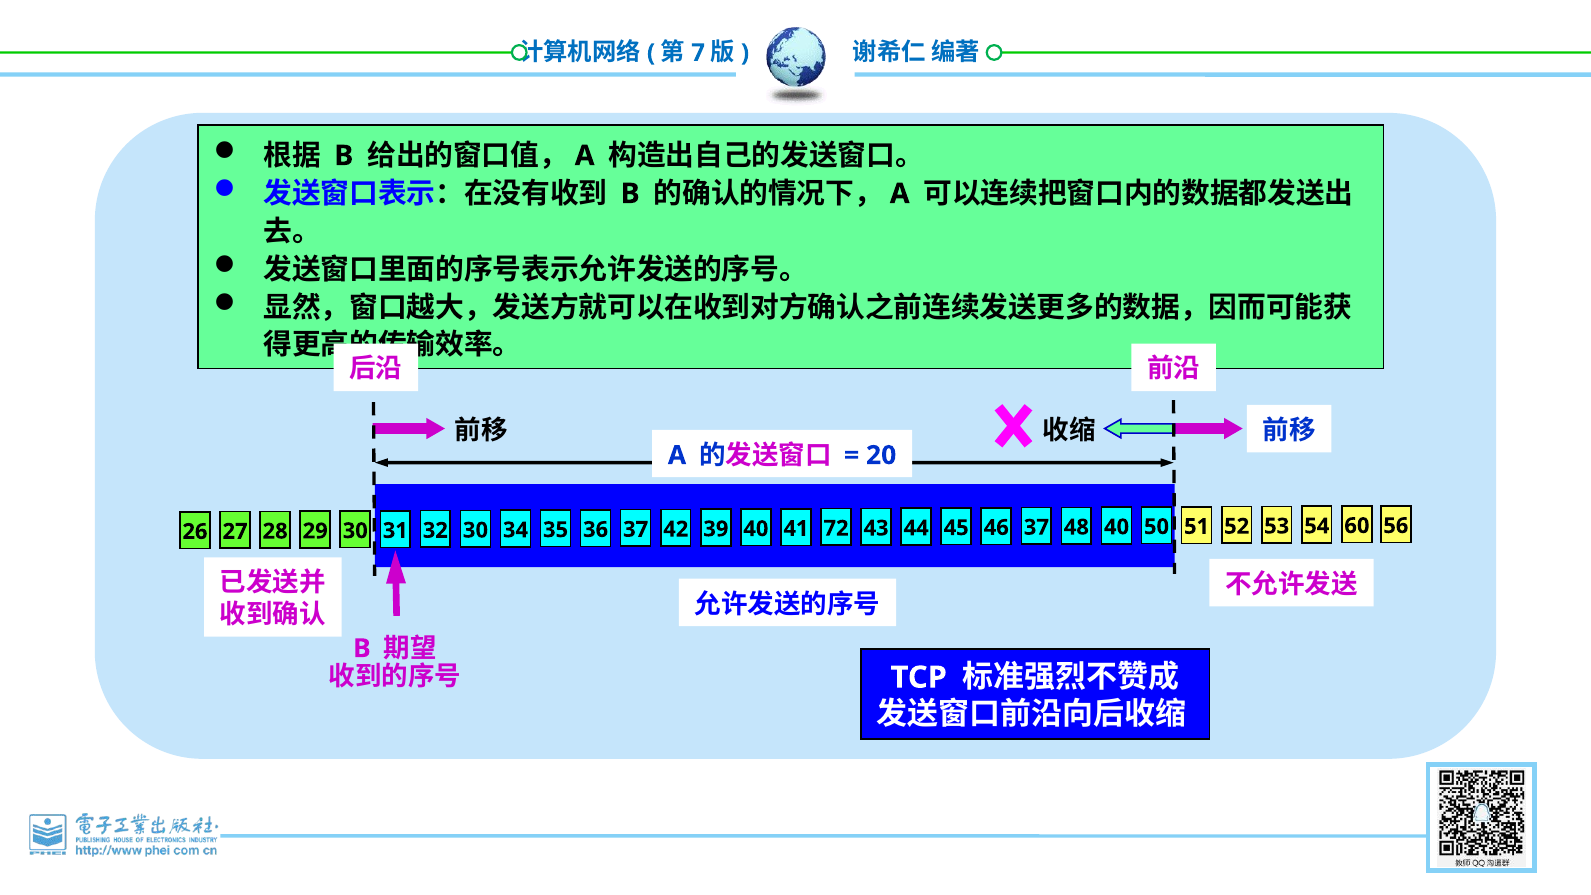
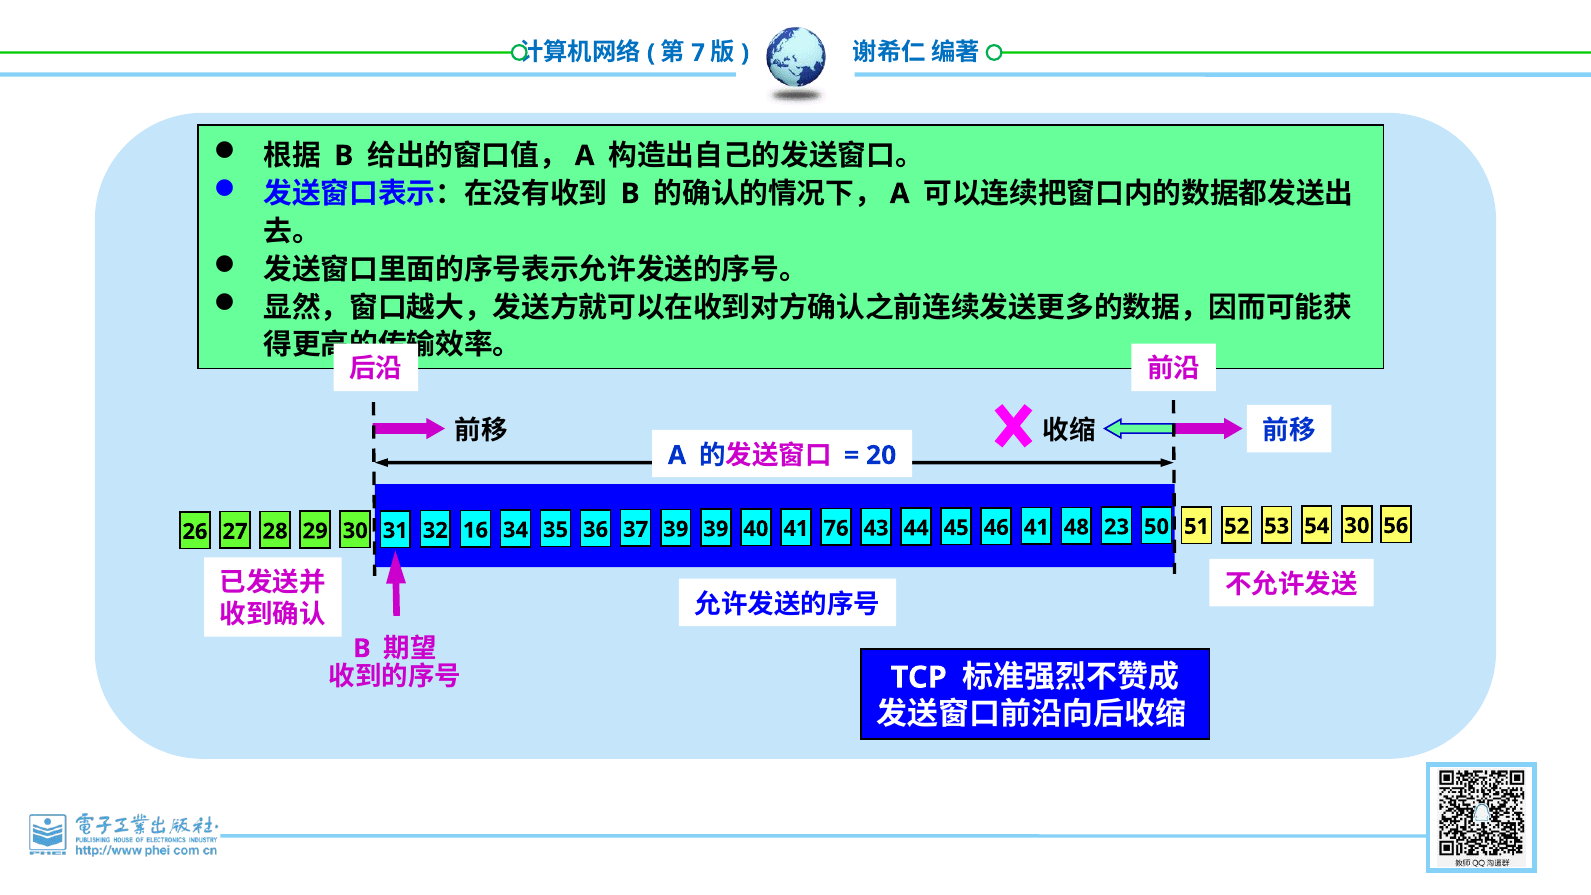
32 30: 30 -> 16
37 42: 42 -> 39
72: 72 -> 76
46 37: 37 -> 41
48 40: 40 -> 23
54 60: 60 -> 30
